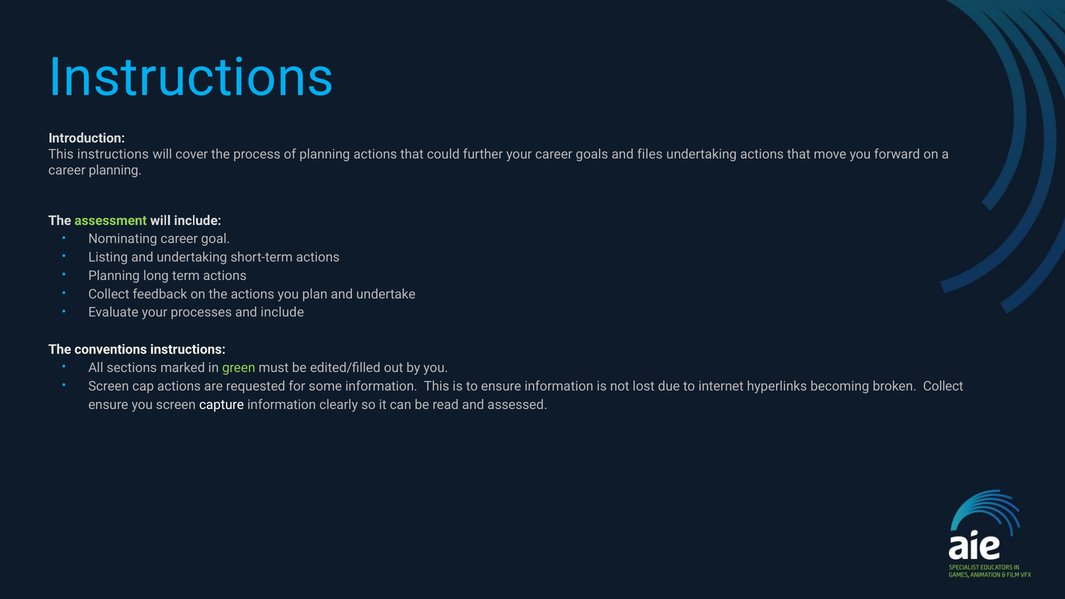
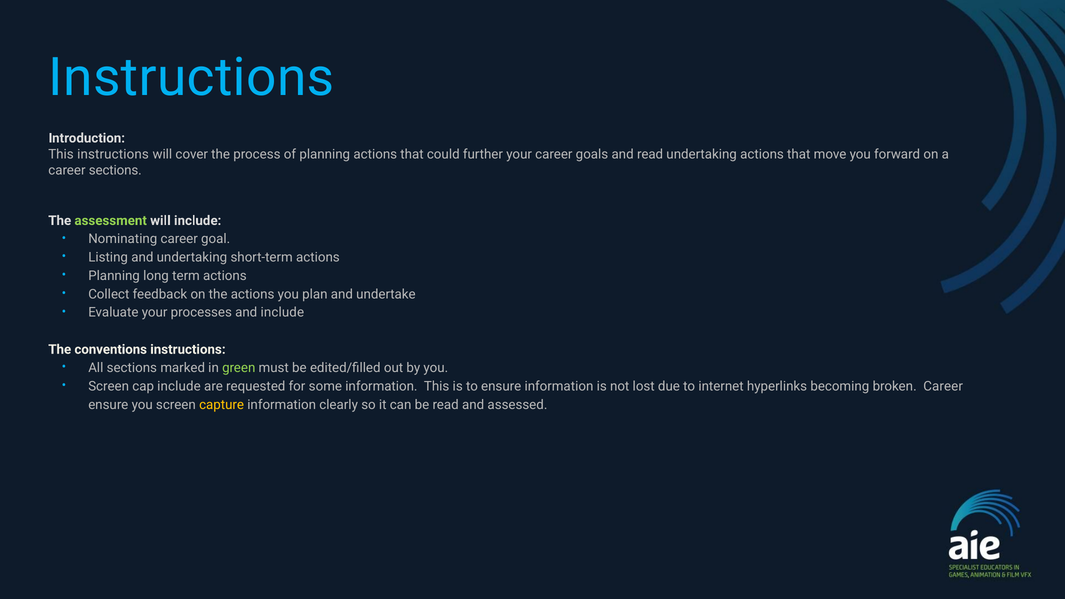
and files: files -> read
career planning: planning -> sections
cap actions: actions -> include
broken Collect: Collect -> Career
capture colour: white -> yellow
